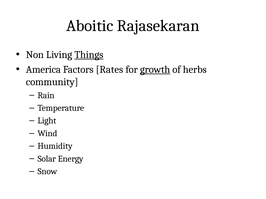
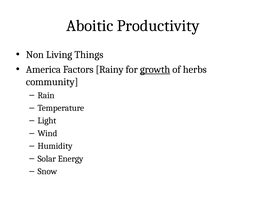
Rajasekaran: Rajasekaran -> Productivity
Things underline: present -> none
Rates: Rates -> Rainy
